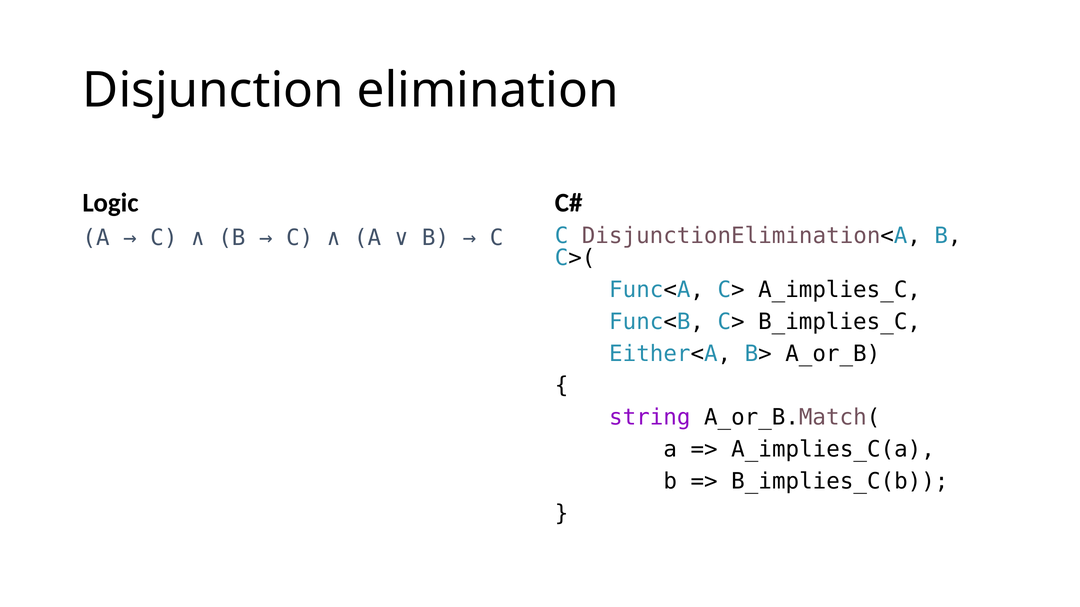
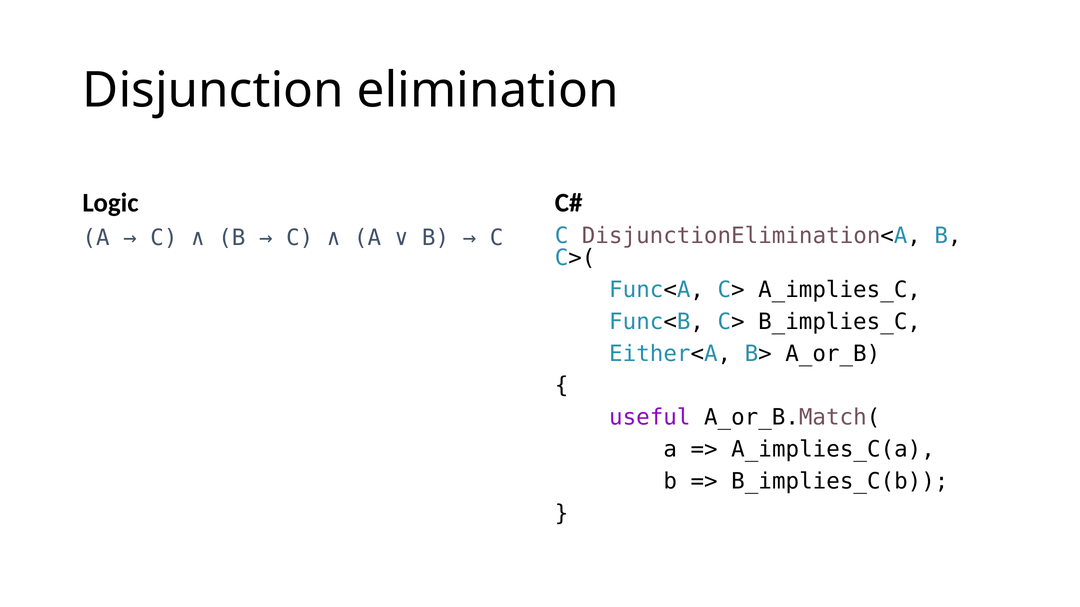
string: string -> useful
